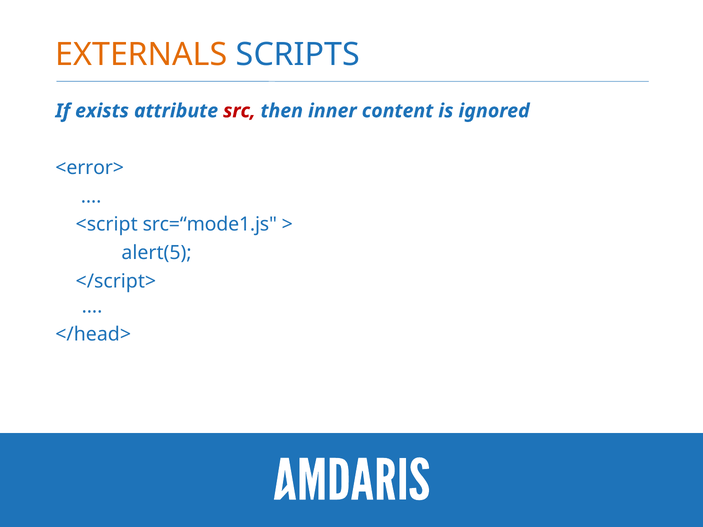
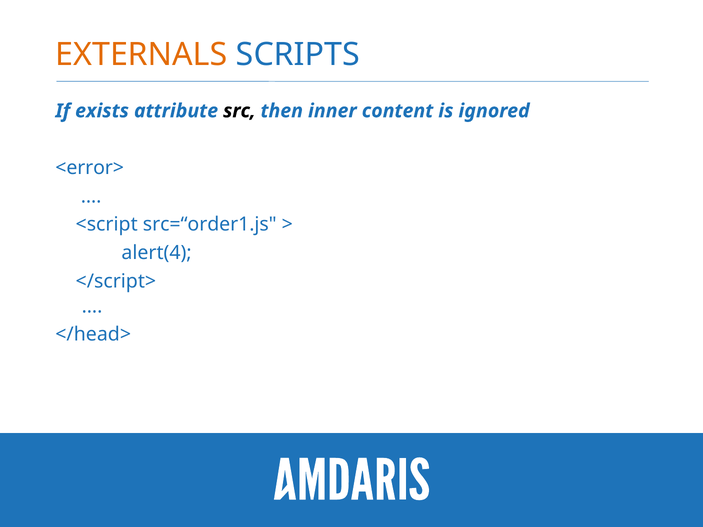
src colour: red -> black
src=“mode1.js: src=“mode1.js -> src=“order1.js
alert(5: alert(5 -> alert(4
